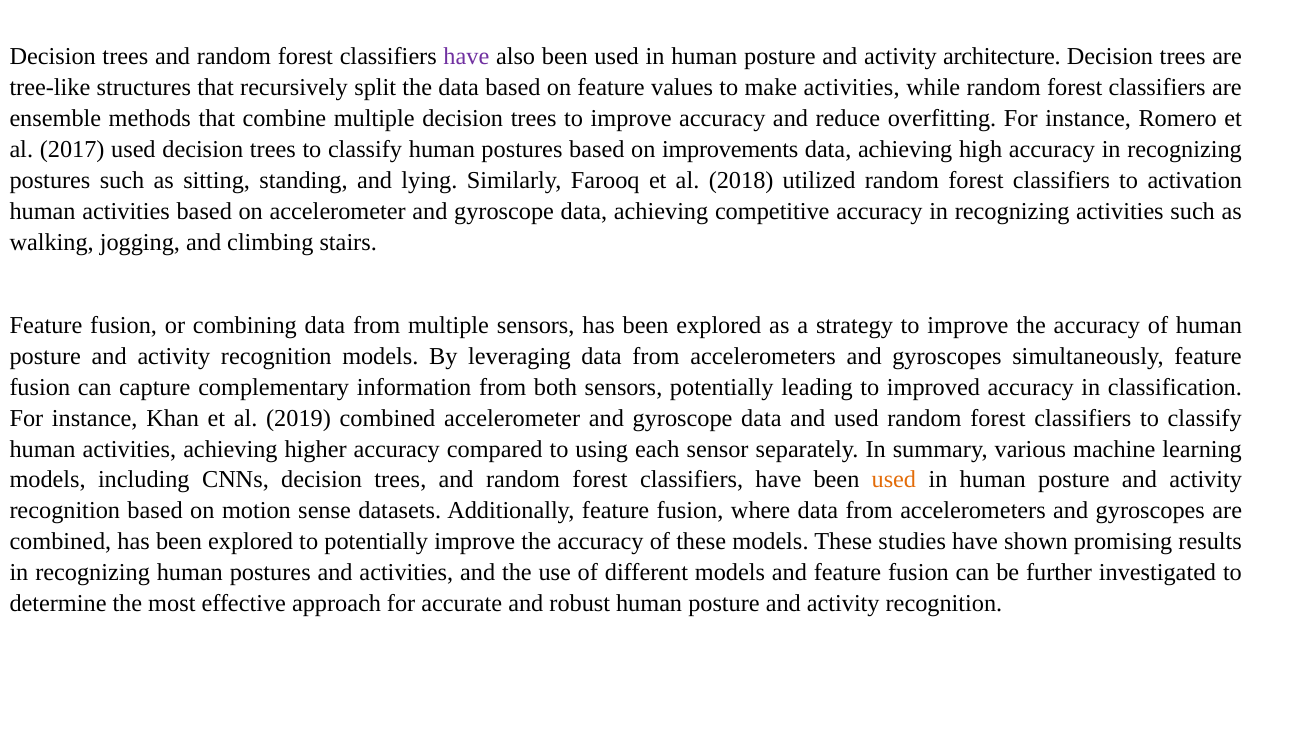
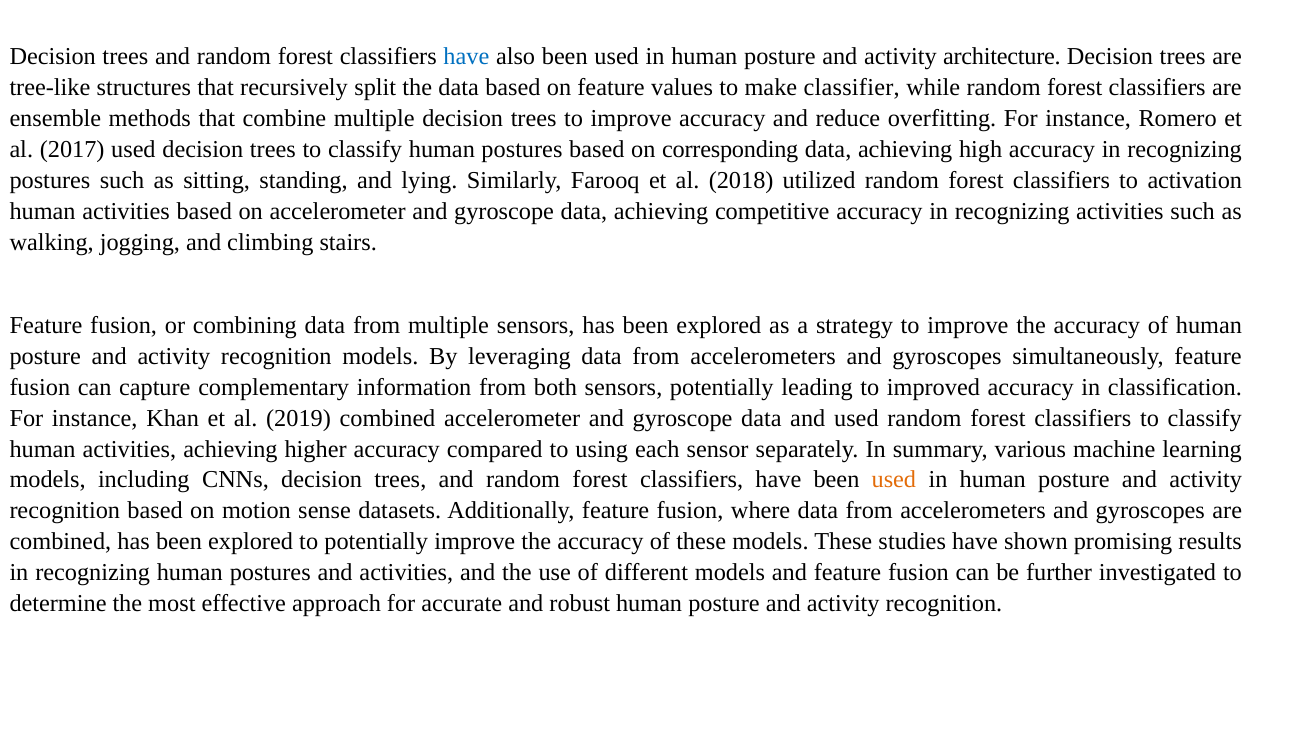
have at (466, 57) colour: purple -> blue
make activities: activities -> classifier
improvements: improvements -> corresponding
